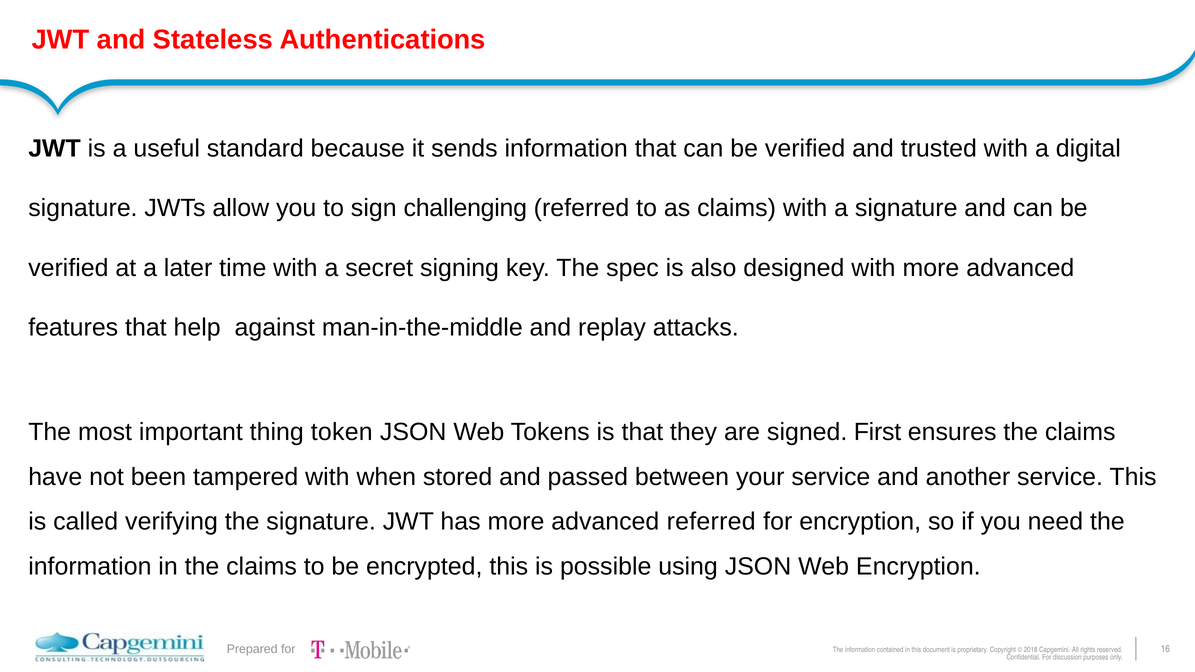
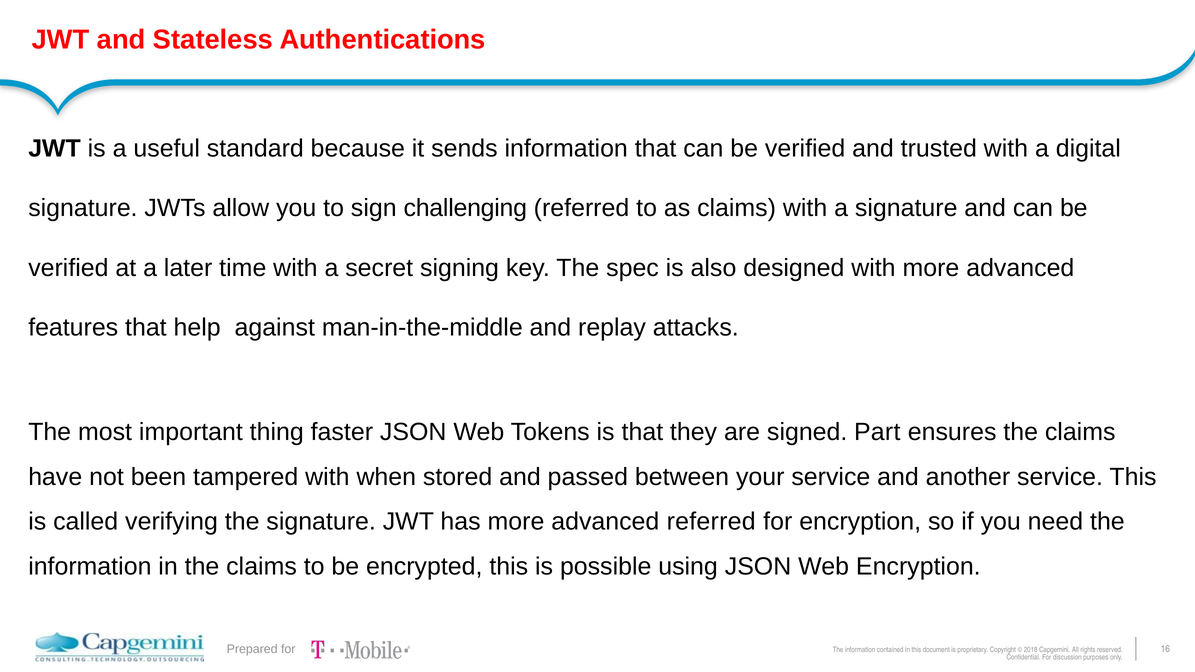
token: token -> faster
First: First -> Part
